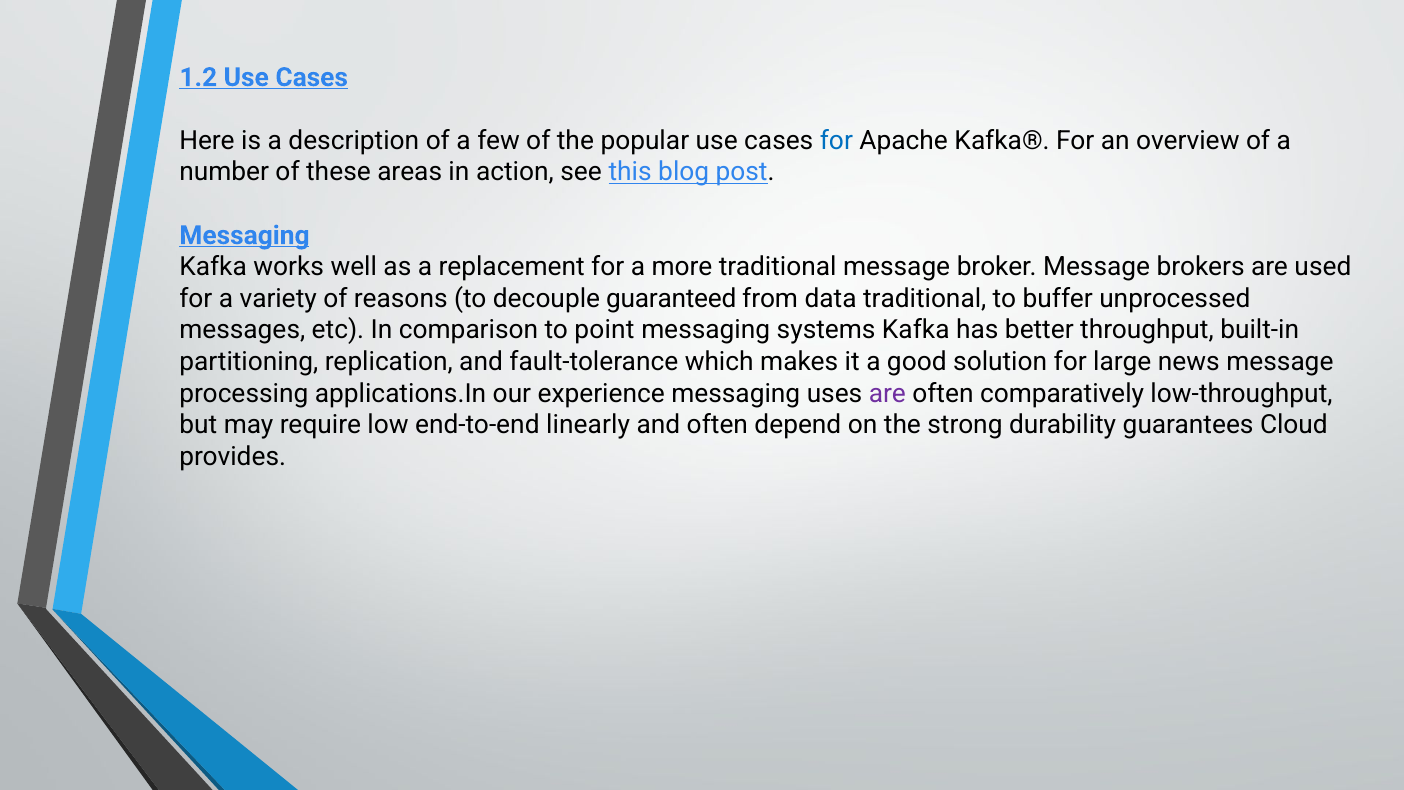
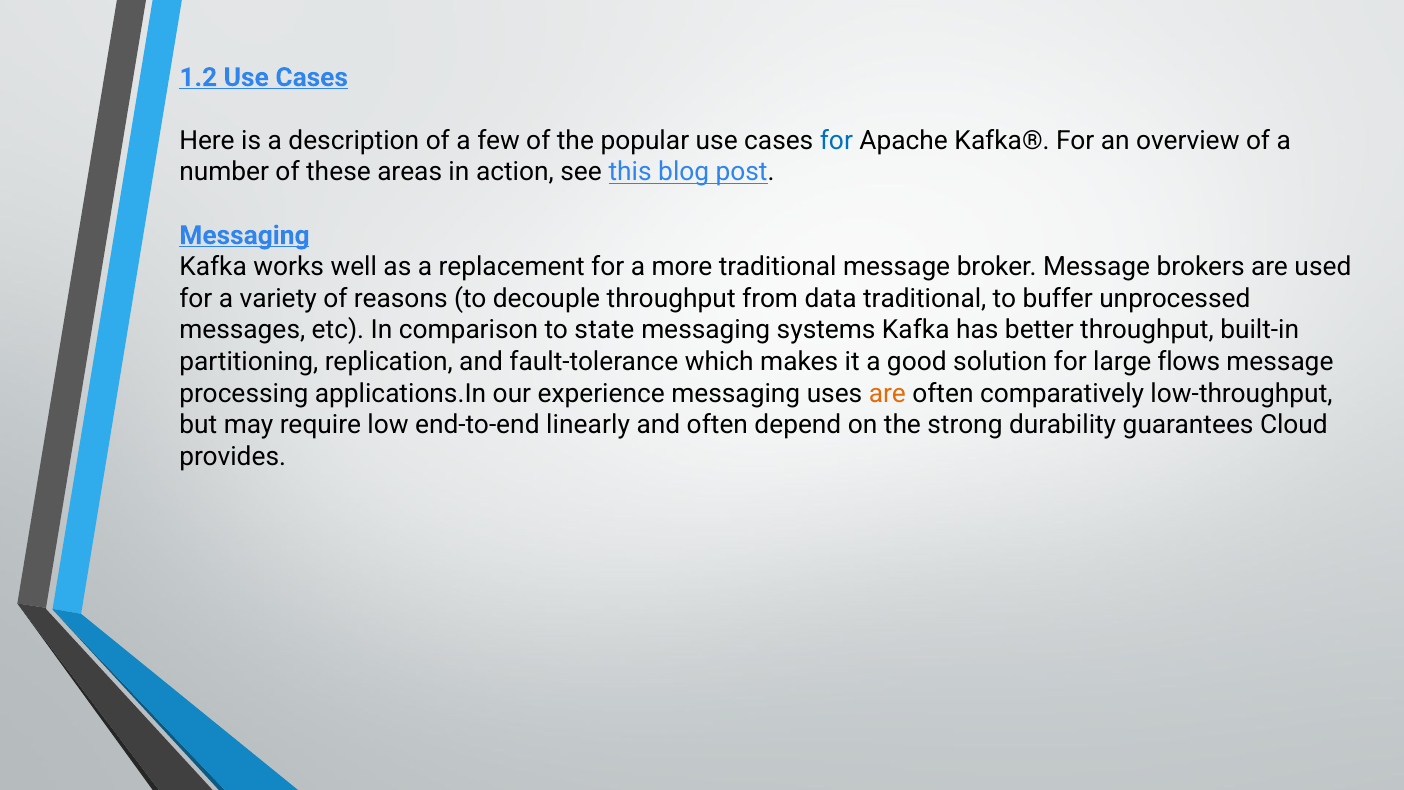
decouple guaranteed: guaranteed -> throughput
point: point -> state
news: news -> flows
are at (887, 393) colour: purple -> orange
